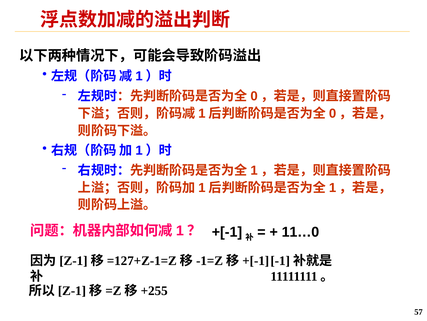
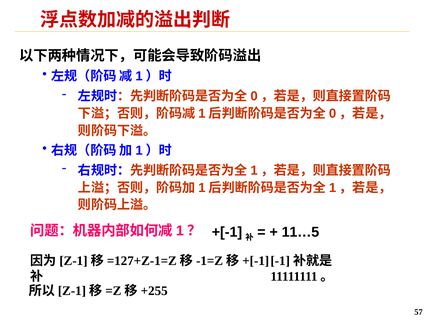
11…0: 11…0 -> 11…5
